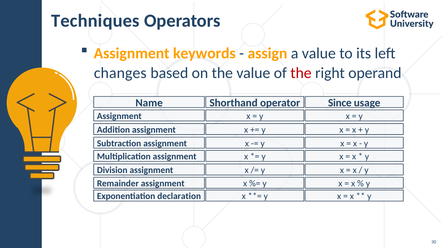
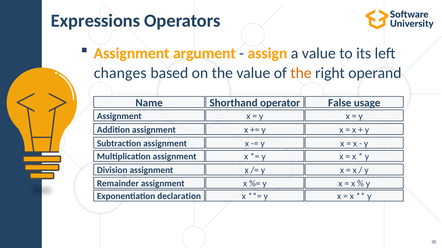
Techniques: Techniques -> Expressions
keywords: keywords -> argument
the at (301, 73) colour: red -> orange
Since: Since -> False
